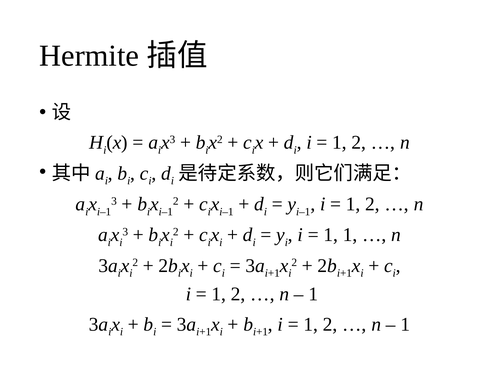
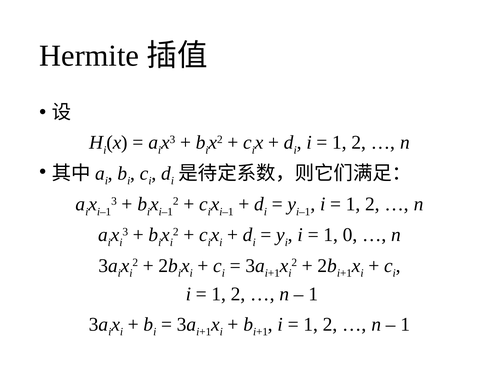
1 1: 1 -> 0
